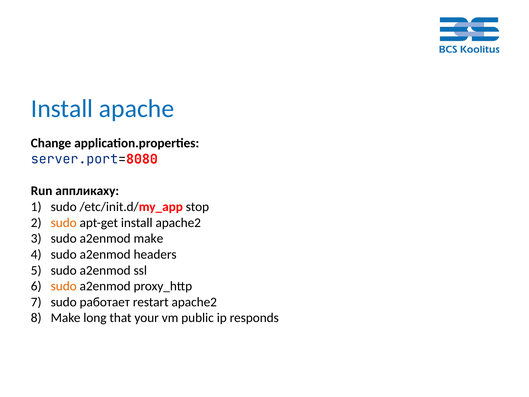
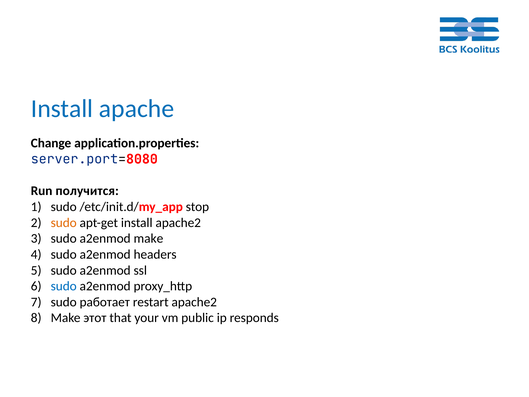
аппликаху: аппликаху -> получится
sudo at (64, 286) colour: orange -> blue
long: long -> этот
